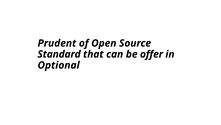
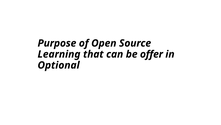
Prudent: Prudent -> Purpose
Standard: Standard -> Learning
